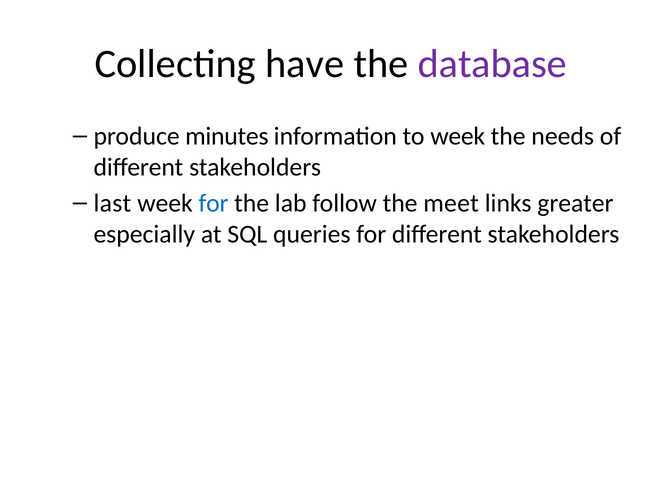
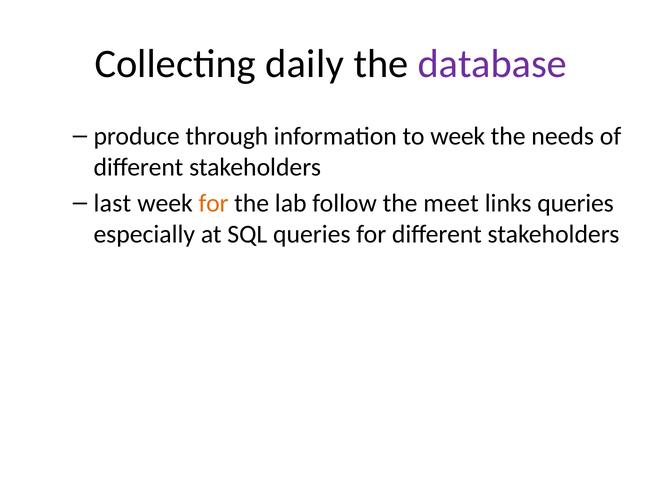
have: have -> daily
minutes: minutes -> through
for at (214, 203) colour: blue -> orange
links greater: greater -> queries
